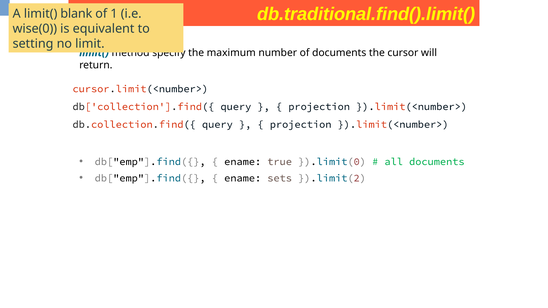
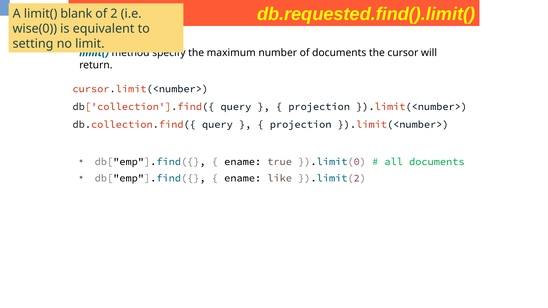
db.traditional.find().limit(: db.traditional.find().limit( -> db.requested.find().limit(
1: 1 -> 2
sets: sets -> like
